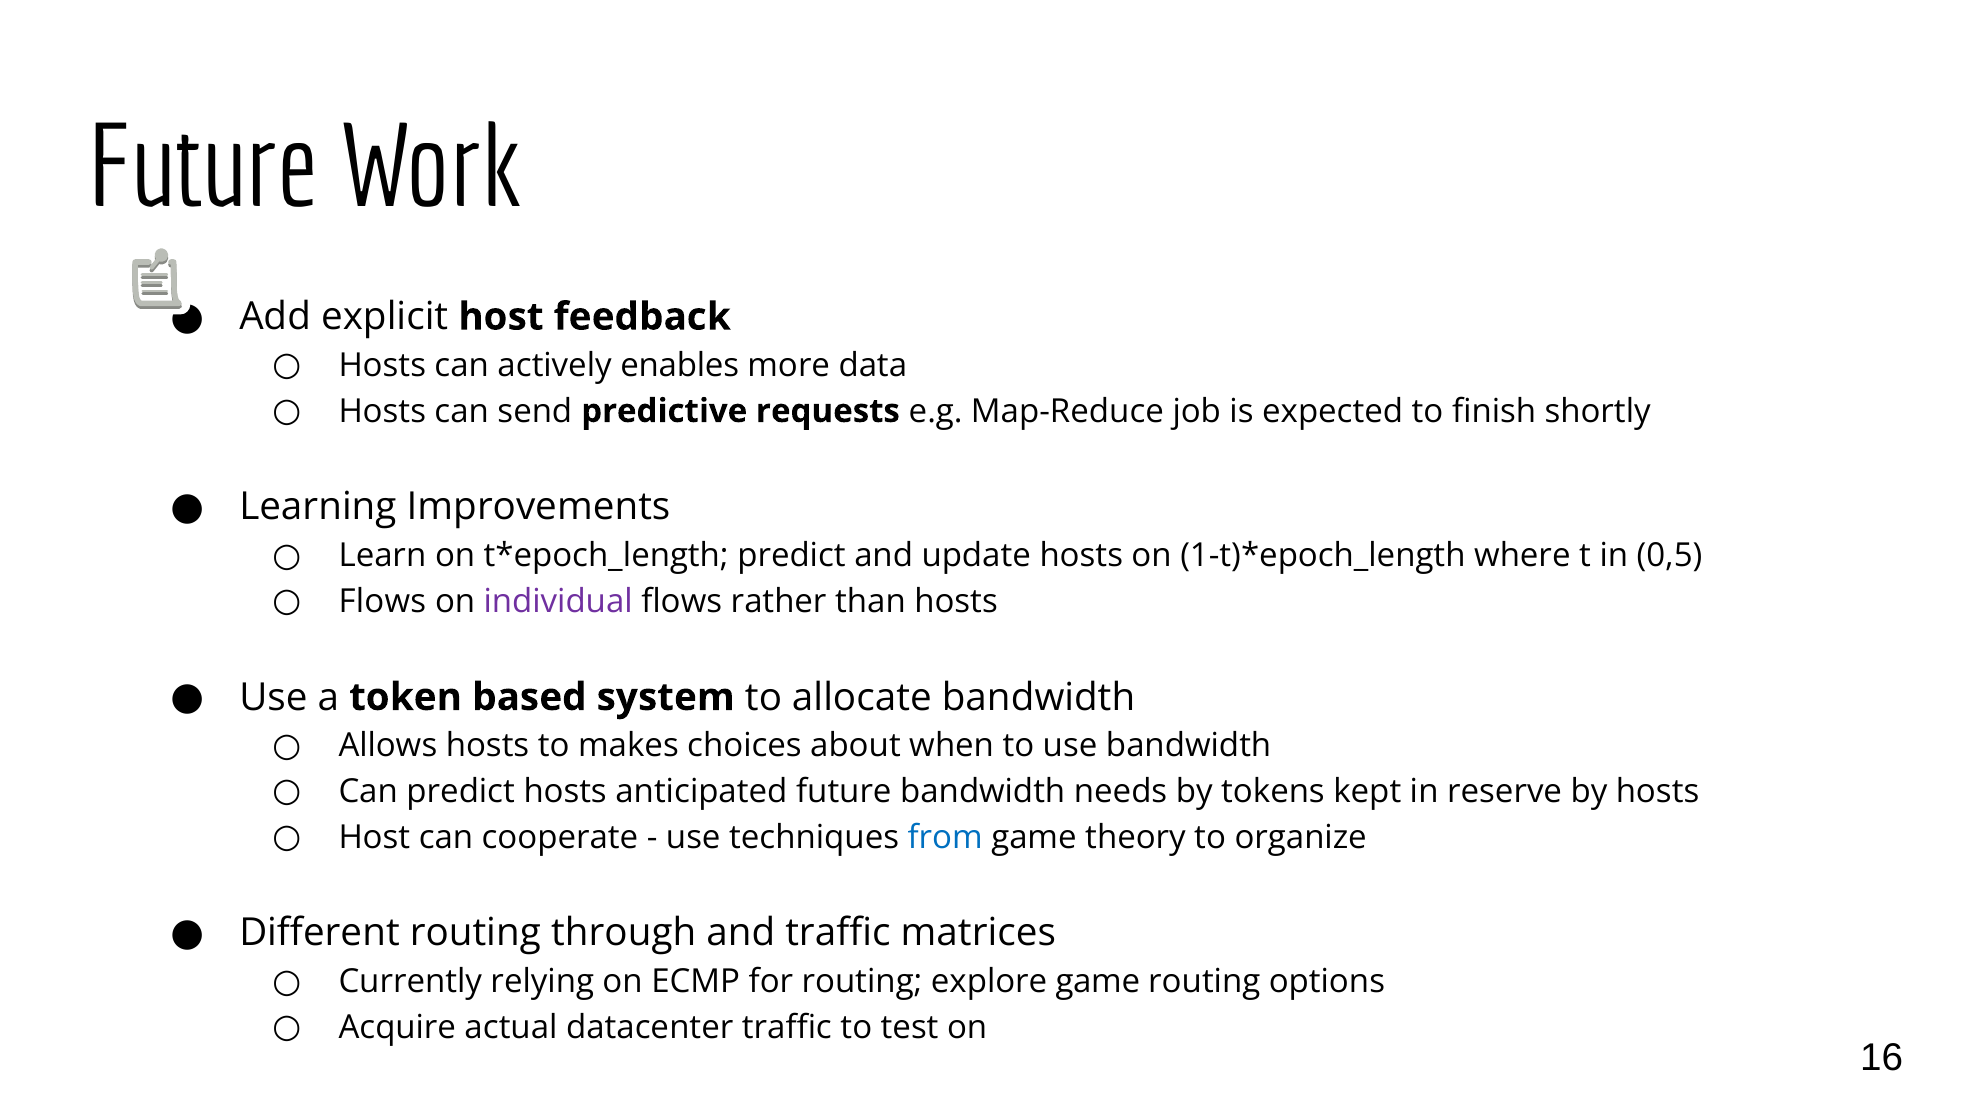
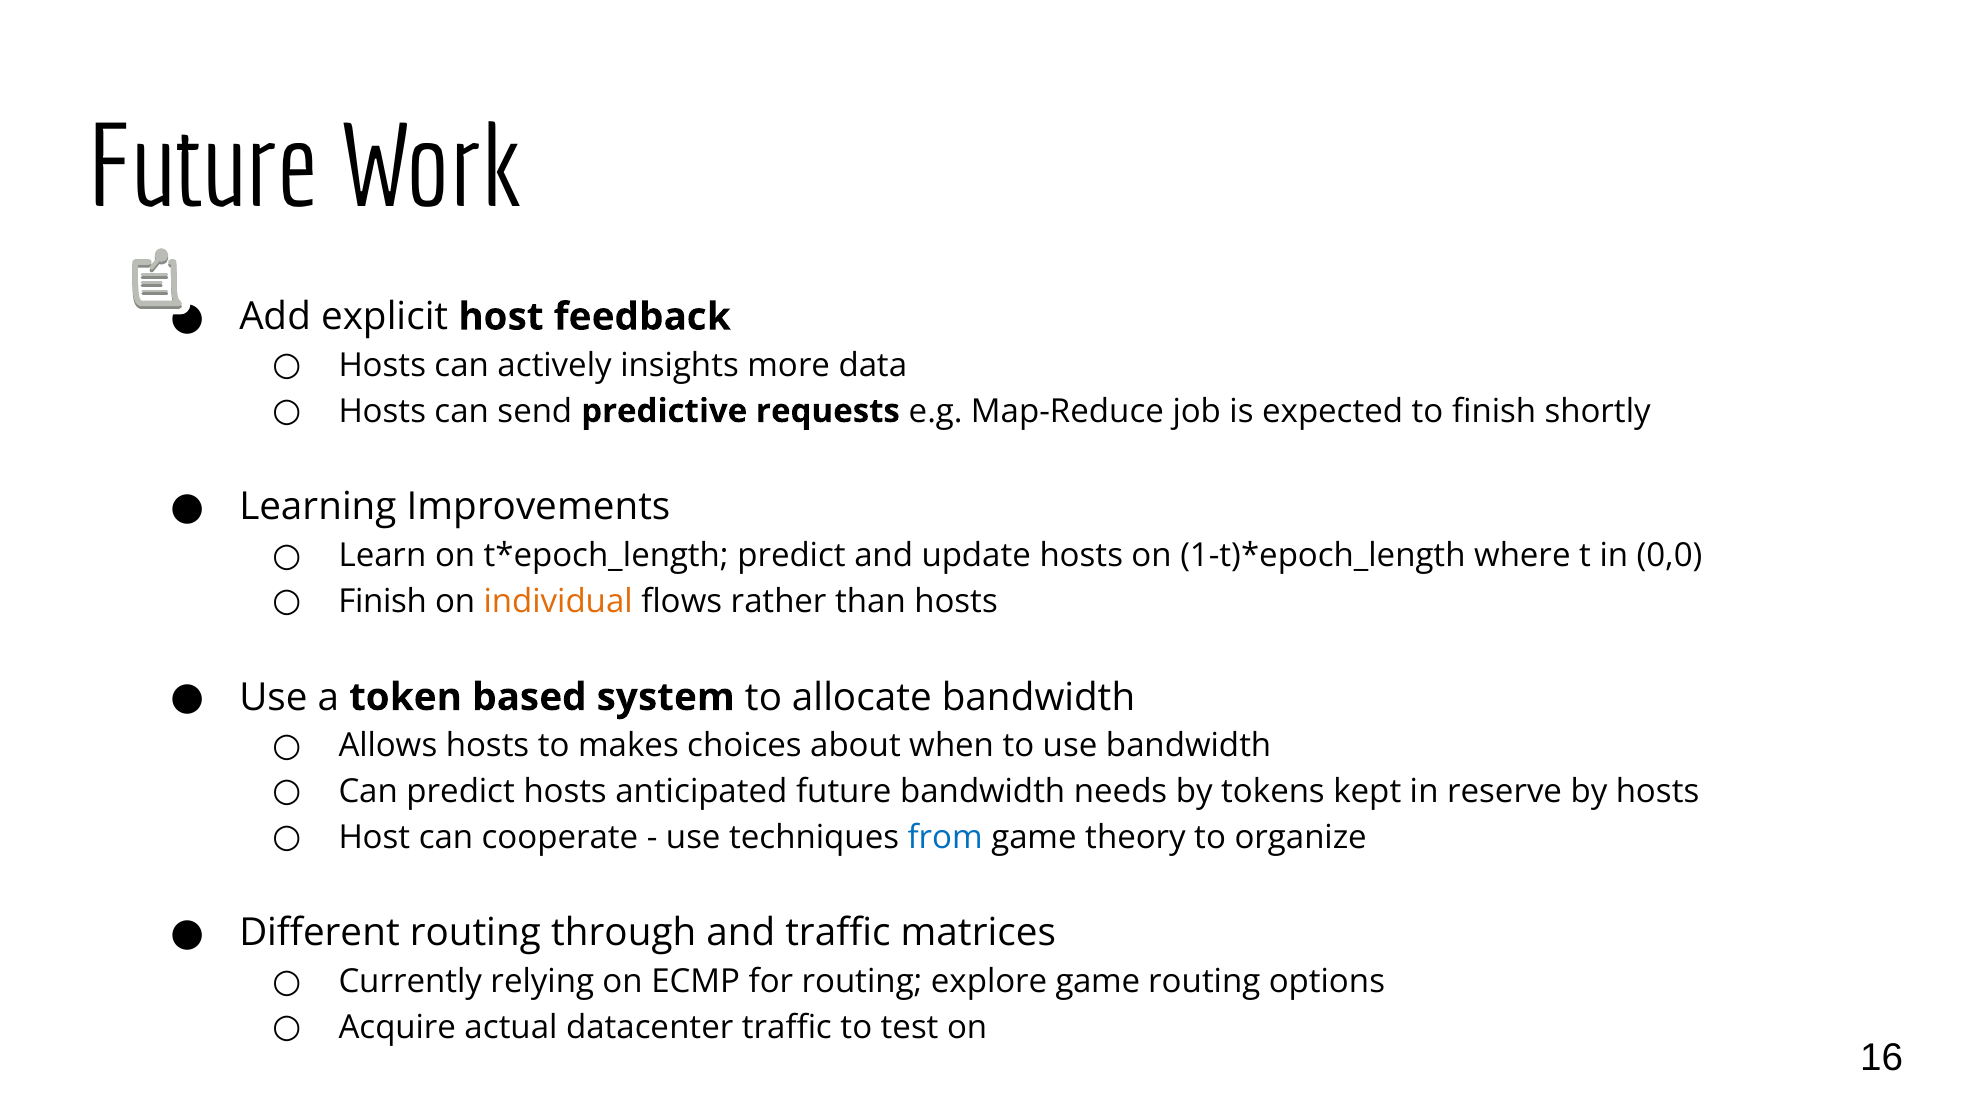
enables: enables -> insights
0,5: 0,5 -> 0,0
Flows at (382, 601): Flows -> Finish
individual colour: purple -> orange
